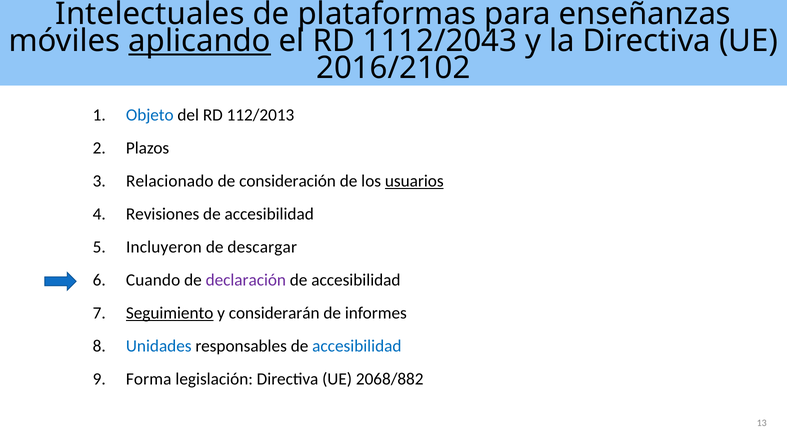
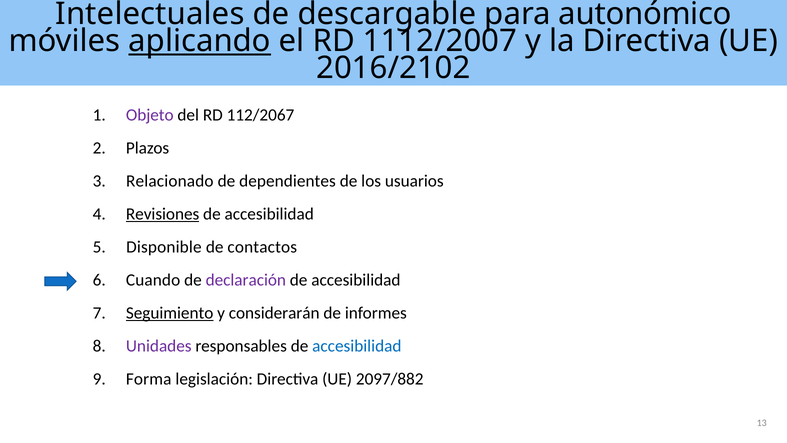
plataformas: plataformas -> descargable
enseñanzas: enseñanzas -> autonómico
1112/2043: 1112/2043 -> 1112/2007
Objeto colour: blue -> purple
112/2013: 112/2013 -> 112/2067
consideración: consideración -> dependientes
usuarios underline: present -> none
Revisiones underline: none -> present
Incluyeron: Incluyeron -> Disponible
descargar: descargar -> contactos
Unidades colour: blue -> purple
2068/882: 2068/882 -> 2097/882
